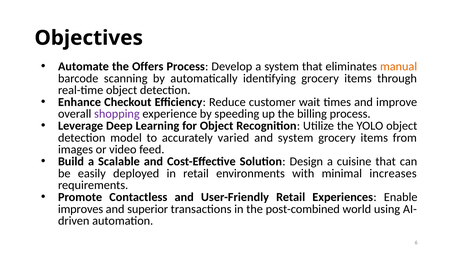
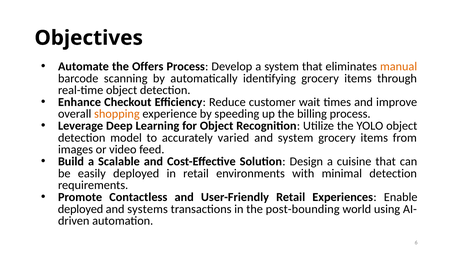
shopping colour: purple -> orange
minimal increases: increases -> detection
improves at (81, 209): improves -> deployed
superior: superior -> systems
post-combined: post-combined -> post-bounding
